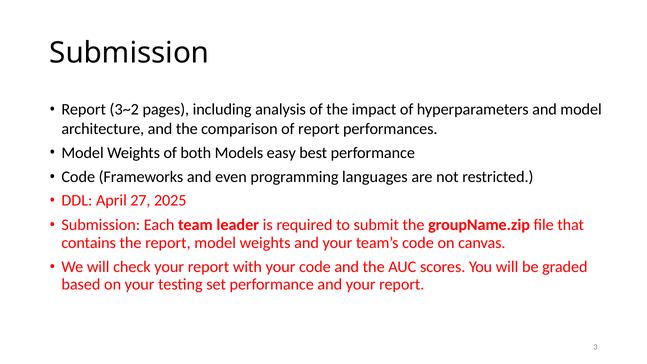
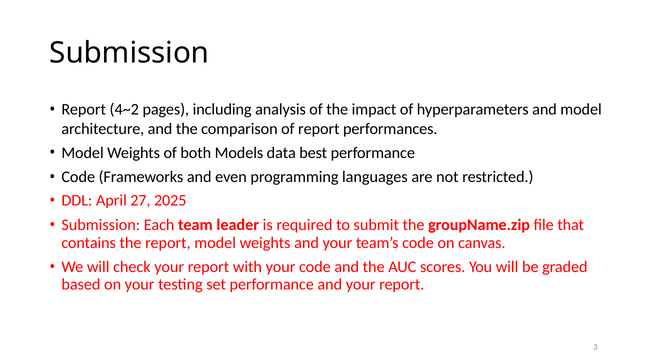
3~2: 3~2 -> 4~2
easy: easy -> data
